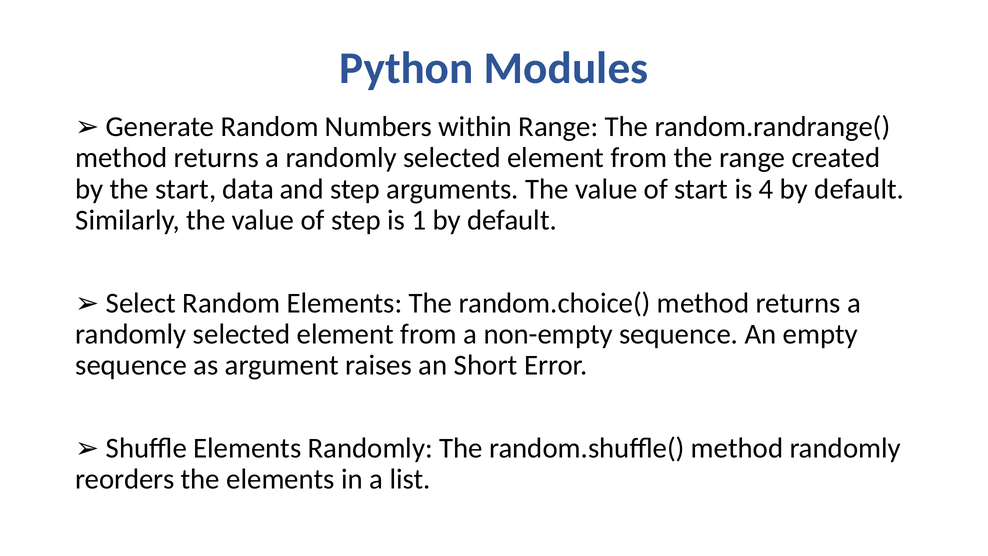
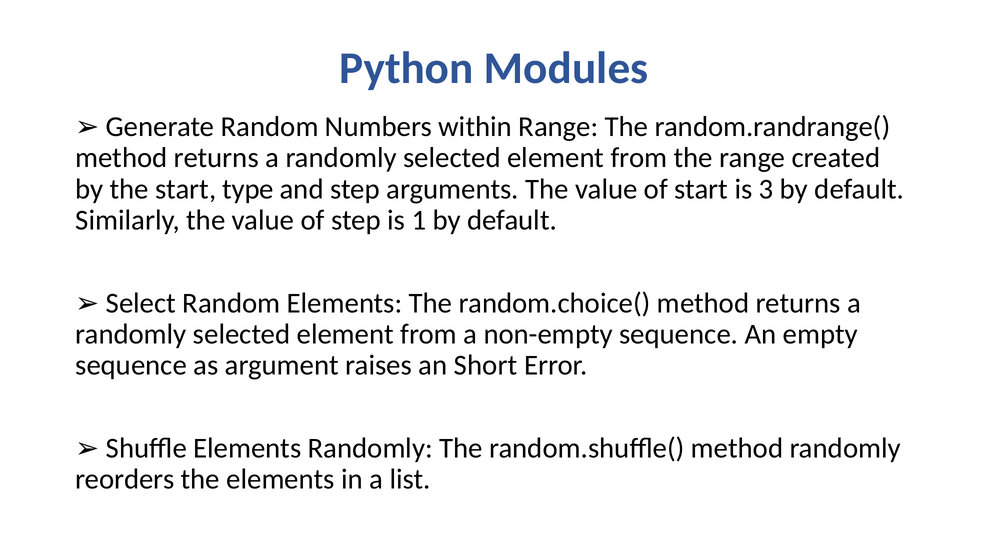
data: data -> type
4: 4 -> 3
